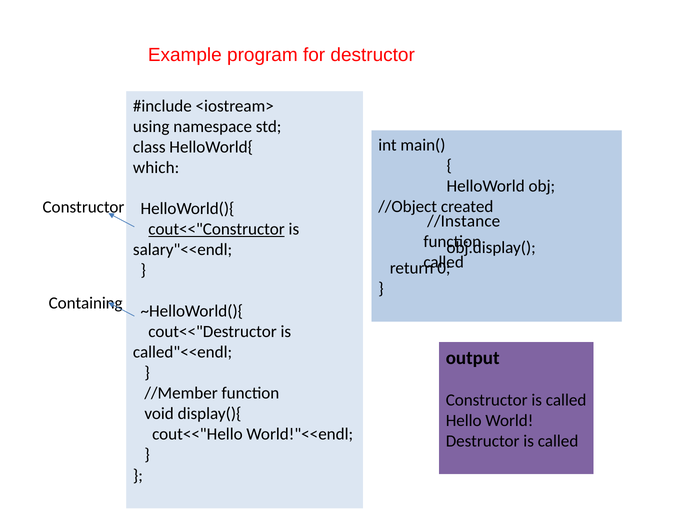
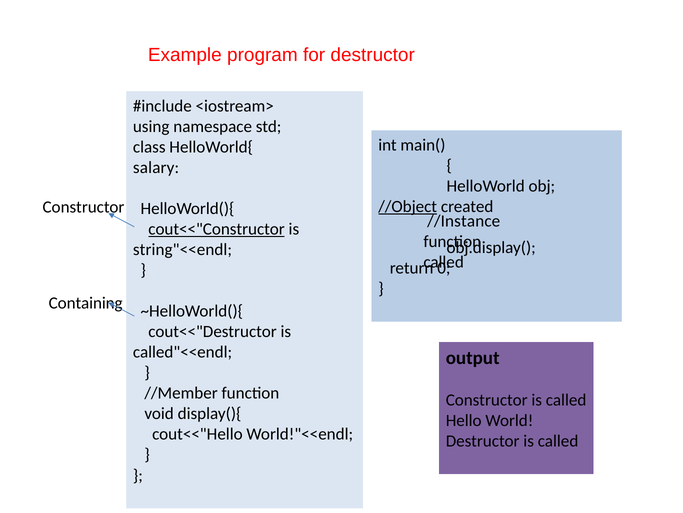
which: which -> salary
//Object underline: none -> present
salary"<<endl: salary"<<endl -> string"<<endl
